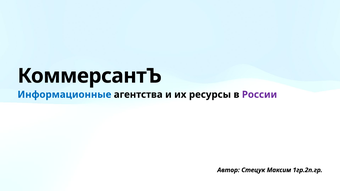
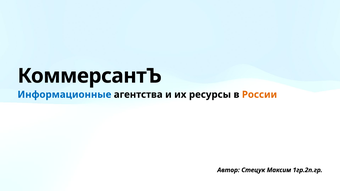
России colour: purple -> orange
